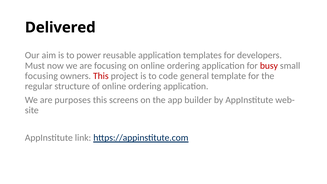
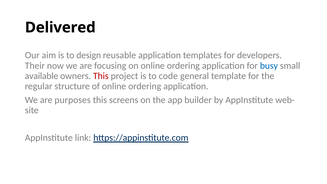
power: power -> design
Must: Must -> Their
busy colour: red -> blue
focusing at (41, 76): focusing -> available
